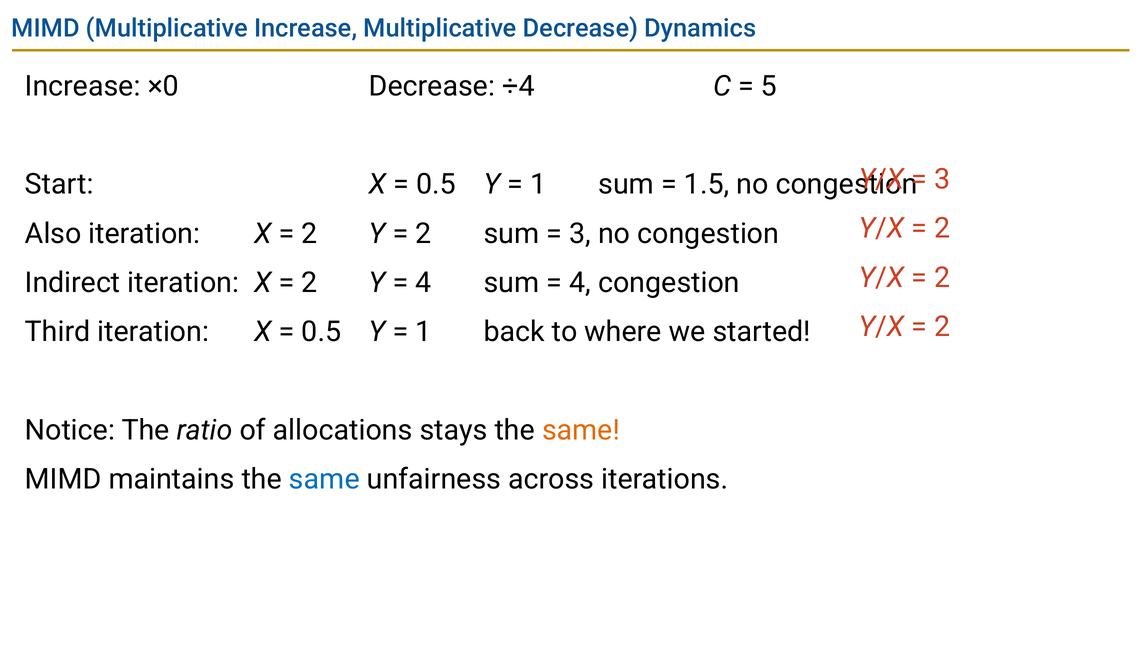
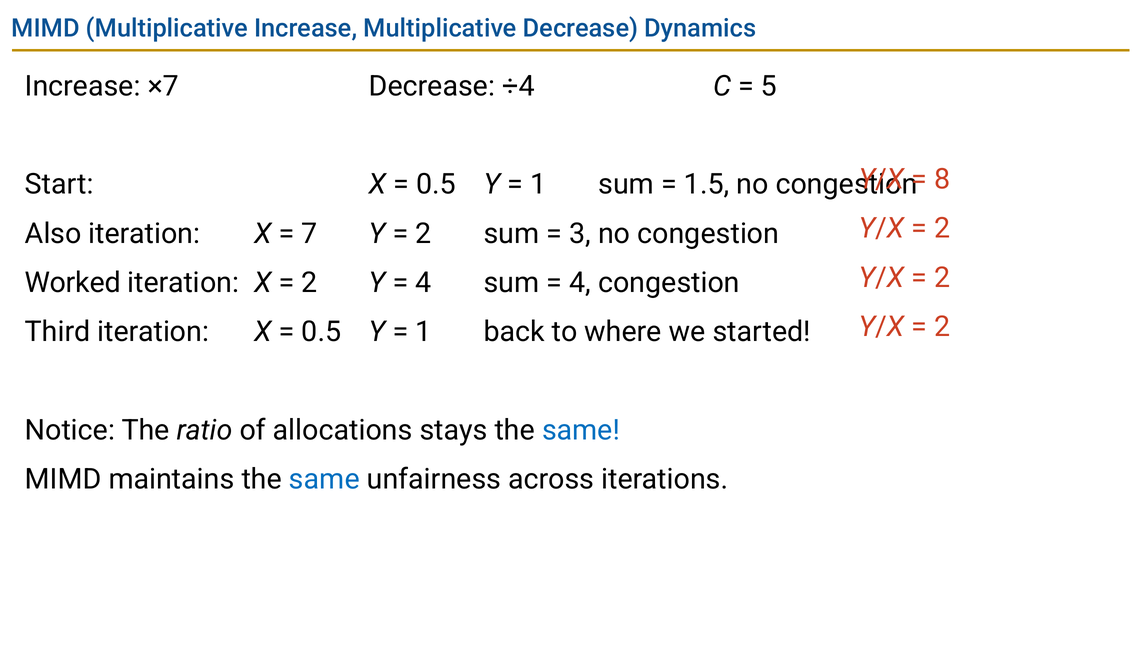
×0: ×0 -> ×7
3 at (942, 179): 3 -> 8
2 at (310, 234): 2 -> 7
Indirect: Indirect -> Worked
same at (581, 430) colour: orange -> blue
